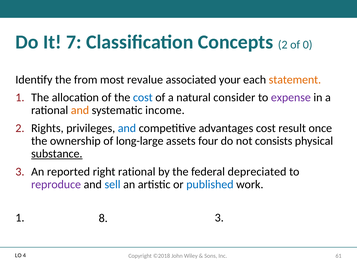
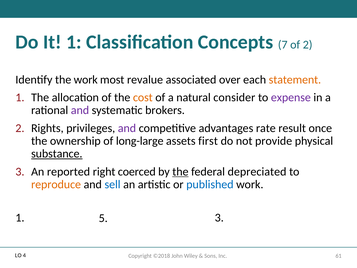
It 7: 7 -> 1
Concepts 2: 2 -> 7
of 0: 0 -> 2
the from: from -> work
your: your -> over
cost at (143, 97) colour: blue -> orange
and at (80, 110) colour: orange -> purple
income: income -> brokers
and at (127, 128) colour: blue -> purple
advantages cost: cost -> rate
four: four -> first
consists: consists -> provide
right rational: rational -> coerced
the at (180, 171) underline: none -> present
reproduce colour: purple -> orange
8: 8 -> 5
